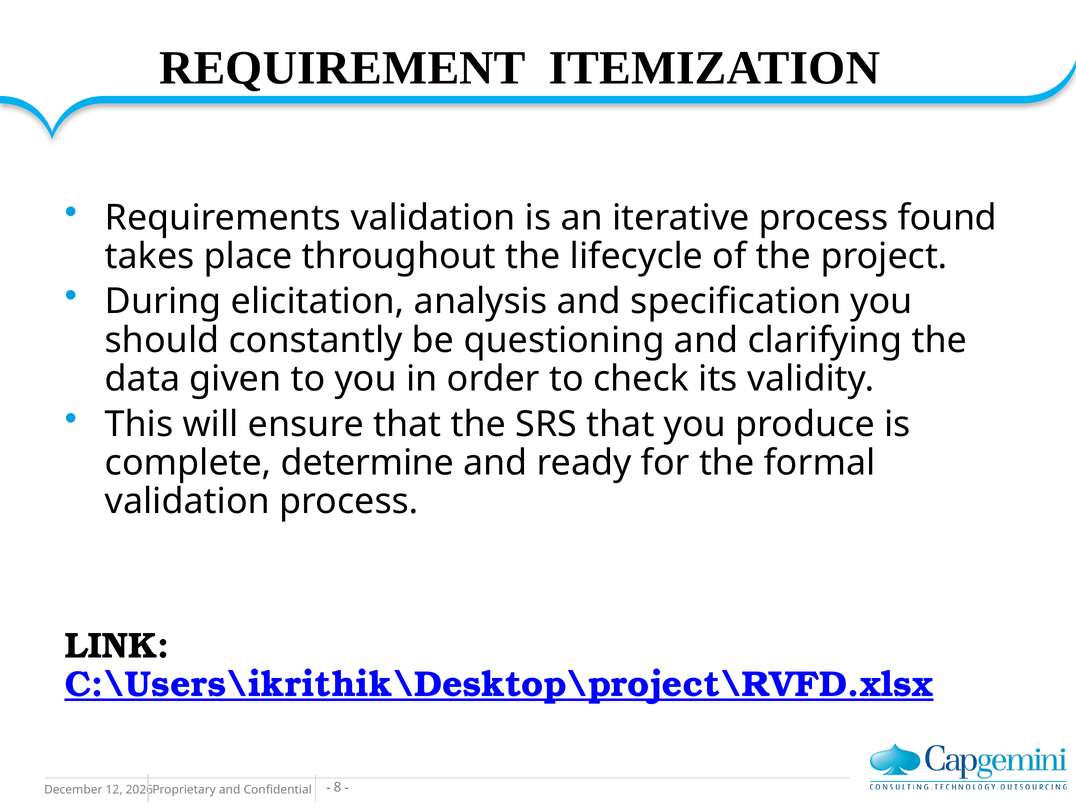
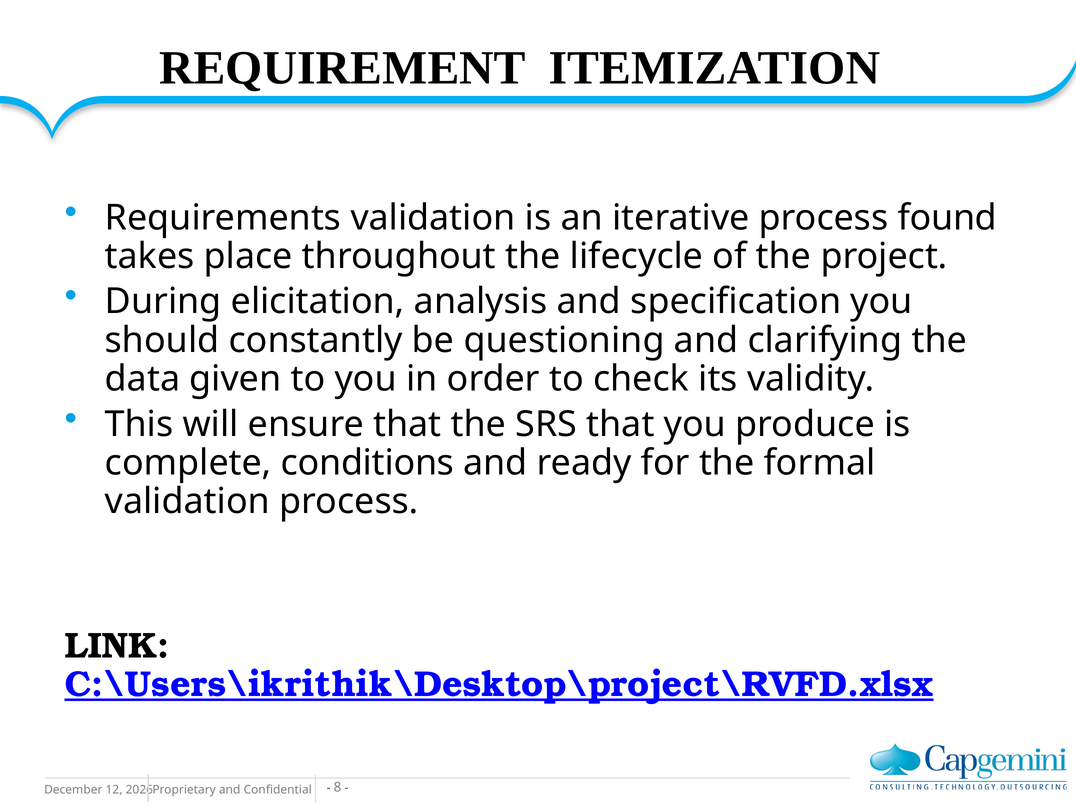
determine: determine -> conditions
